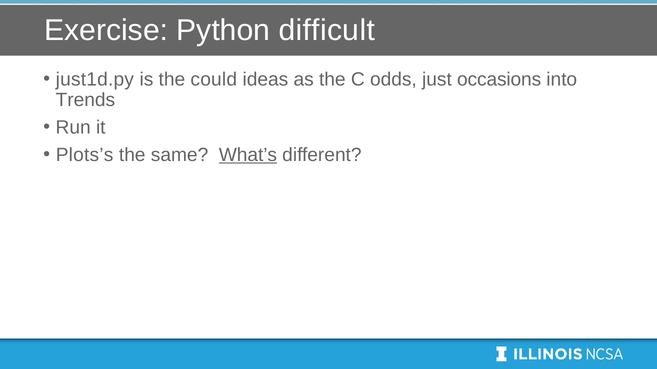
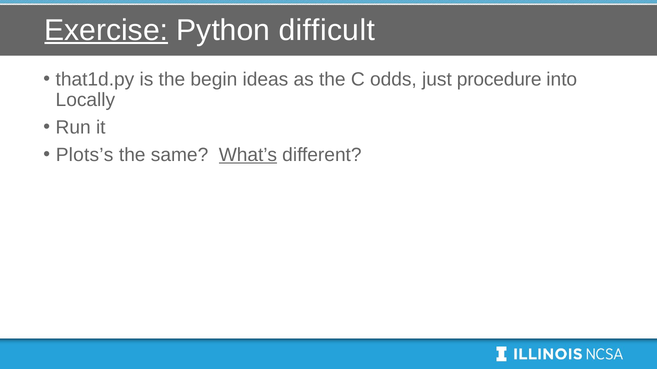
Exercise underline: none -> present
just1d.py: just1d.py -> that1d.py
could: could -> begin
occasions: occasions -> procedure
Trends: Trends -> Locally
